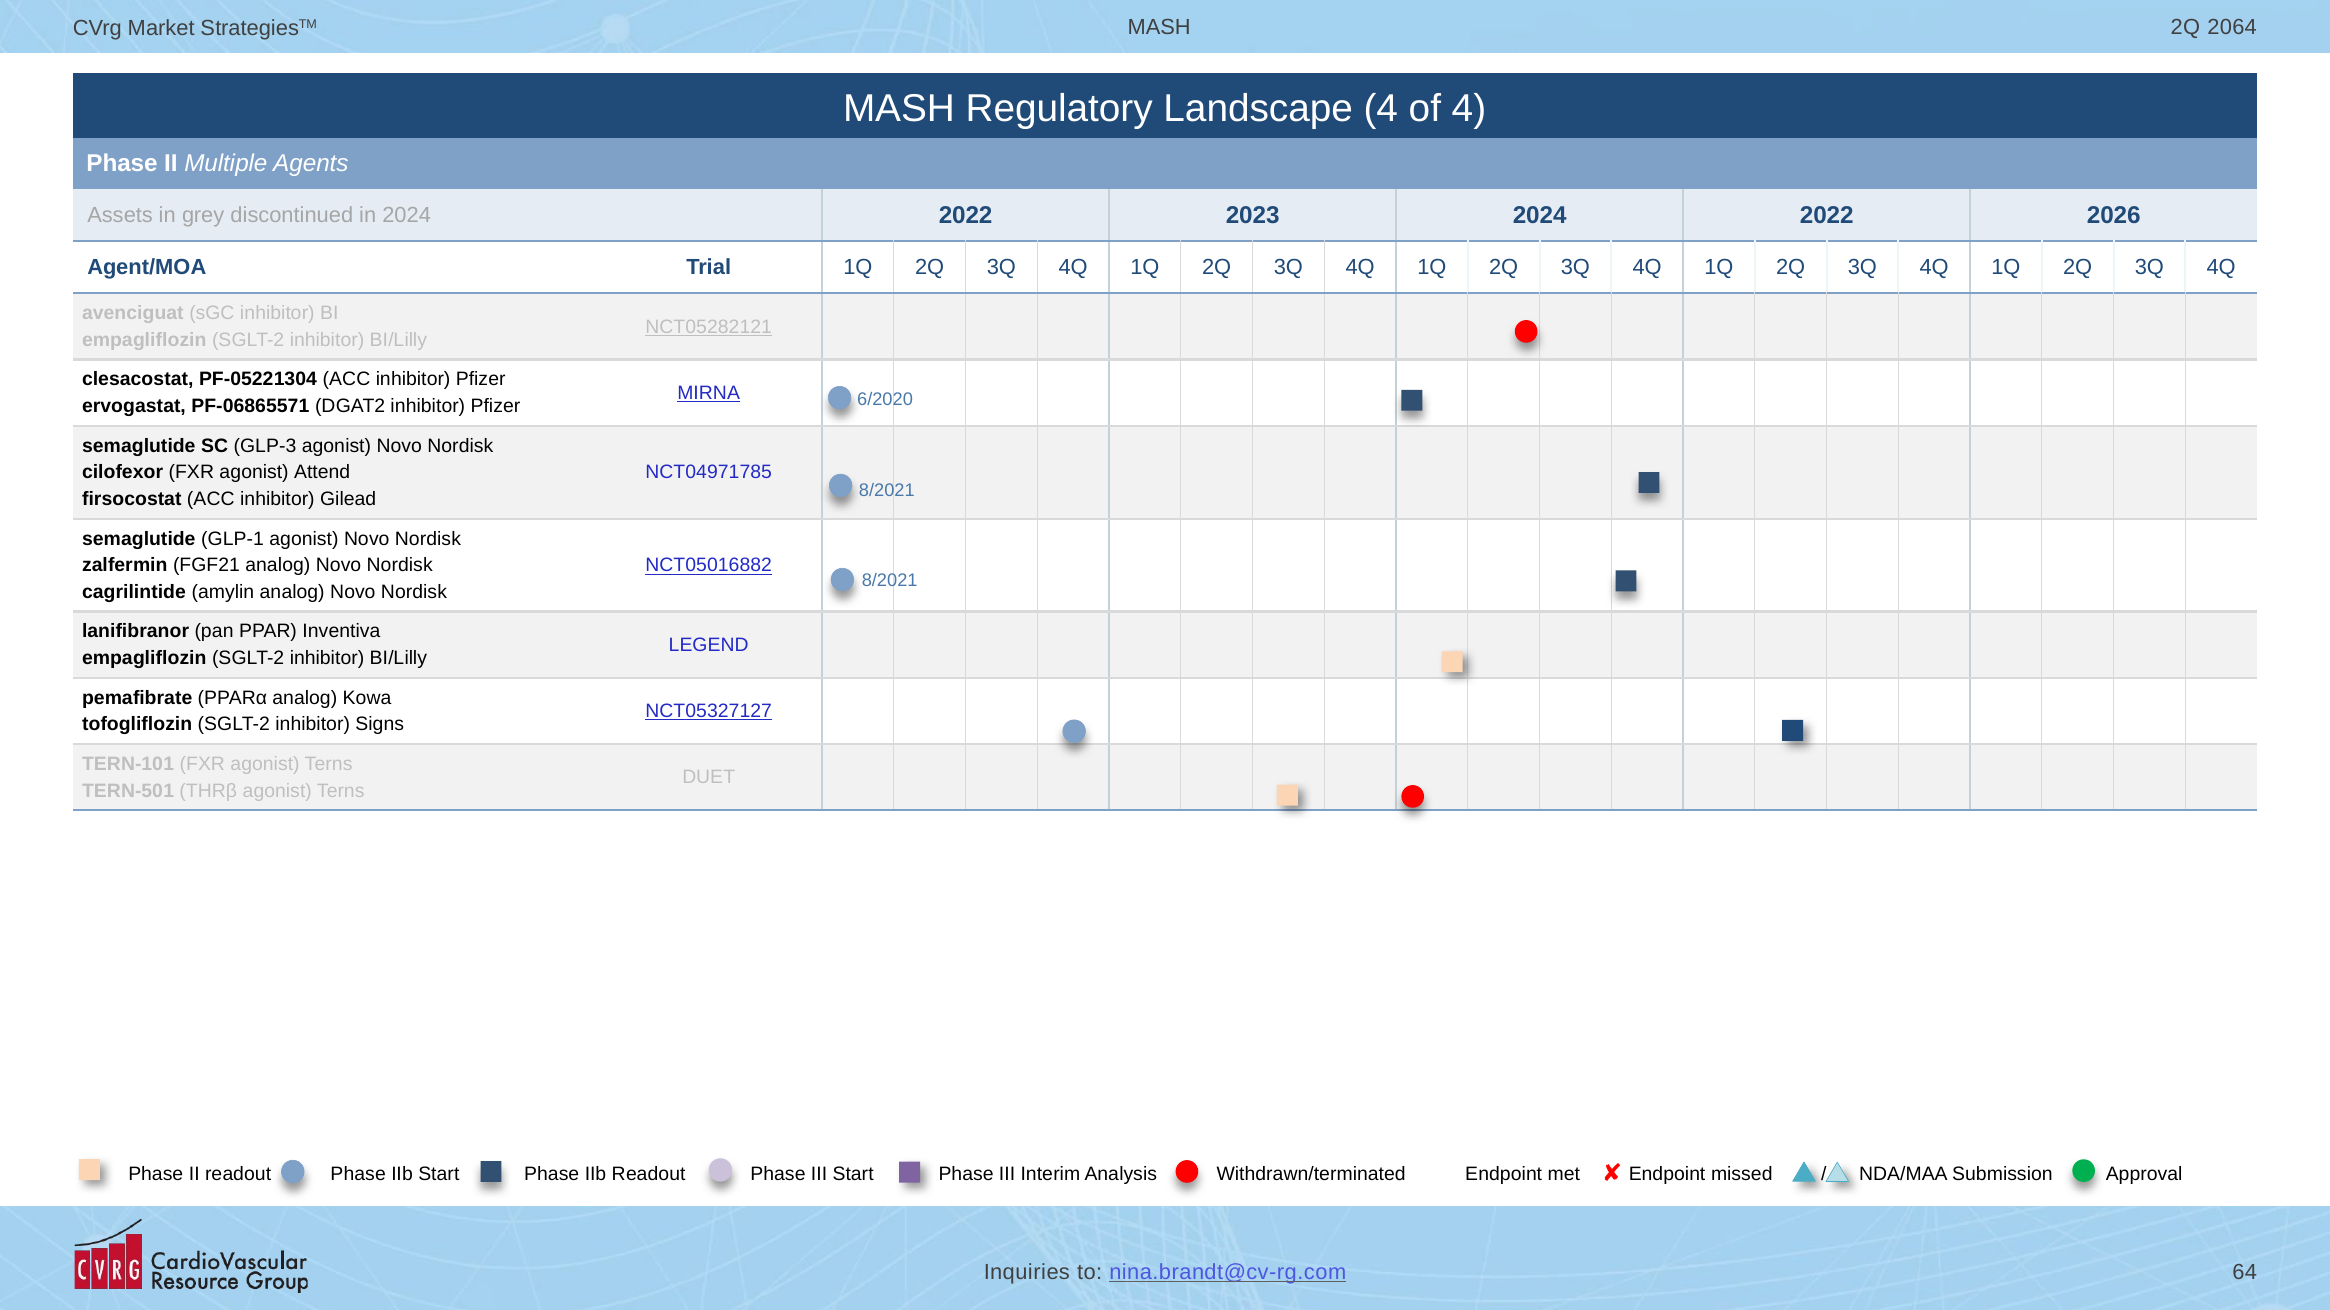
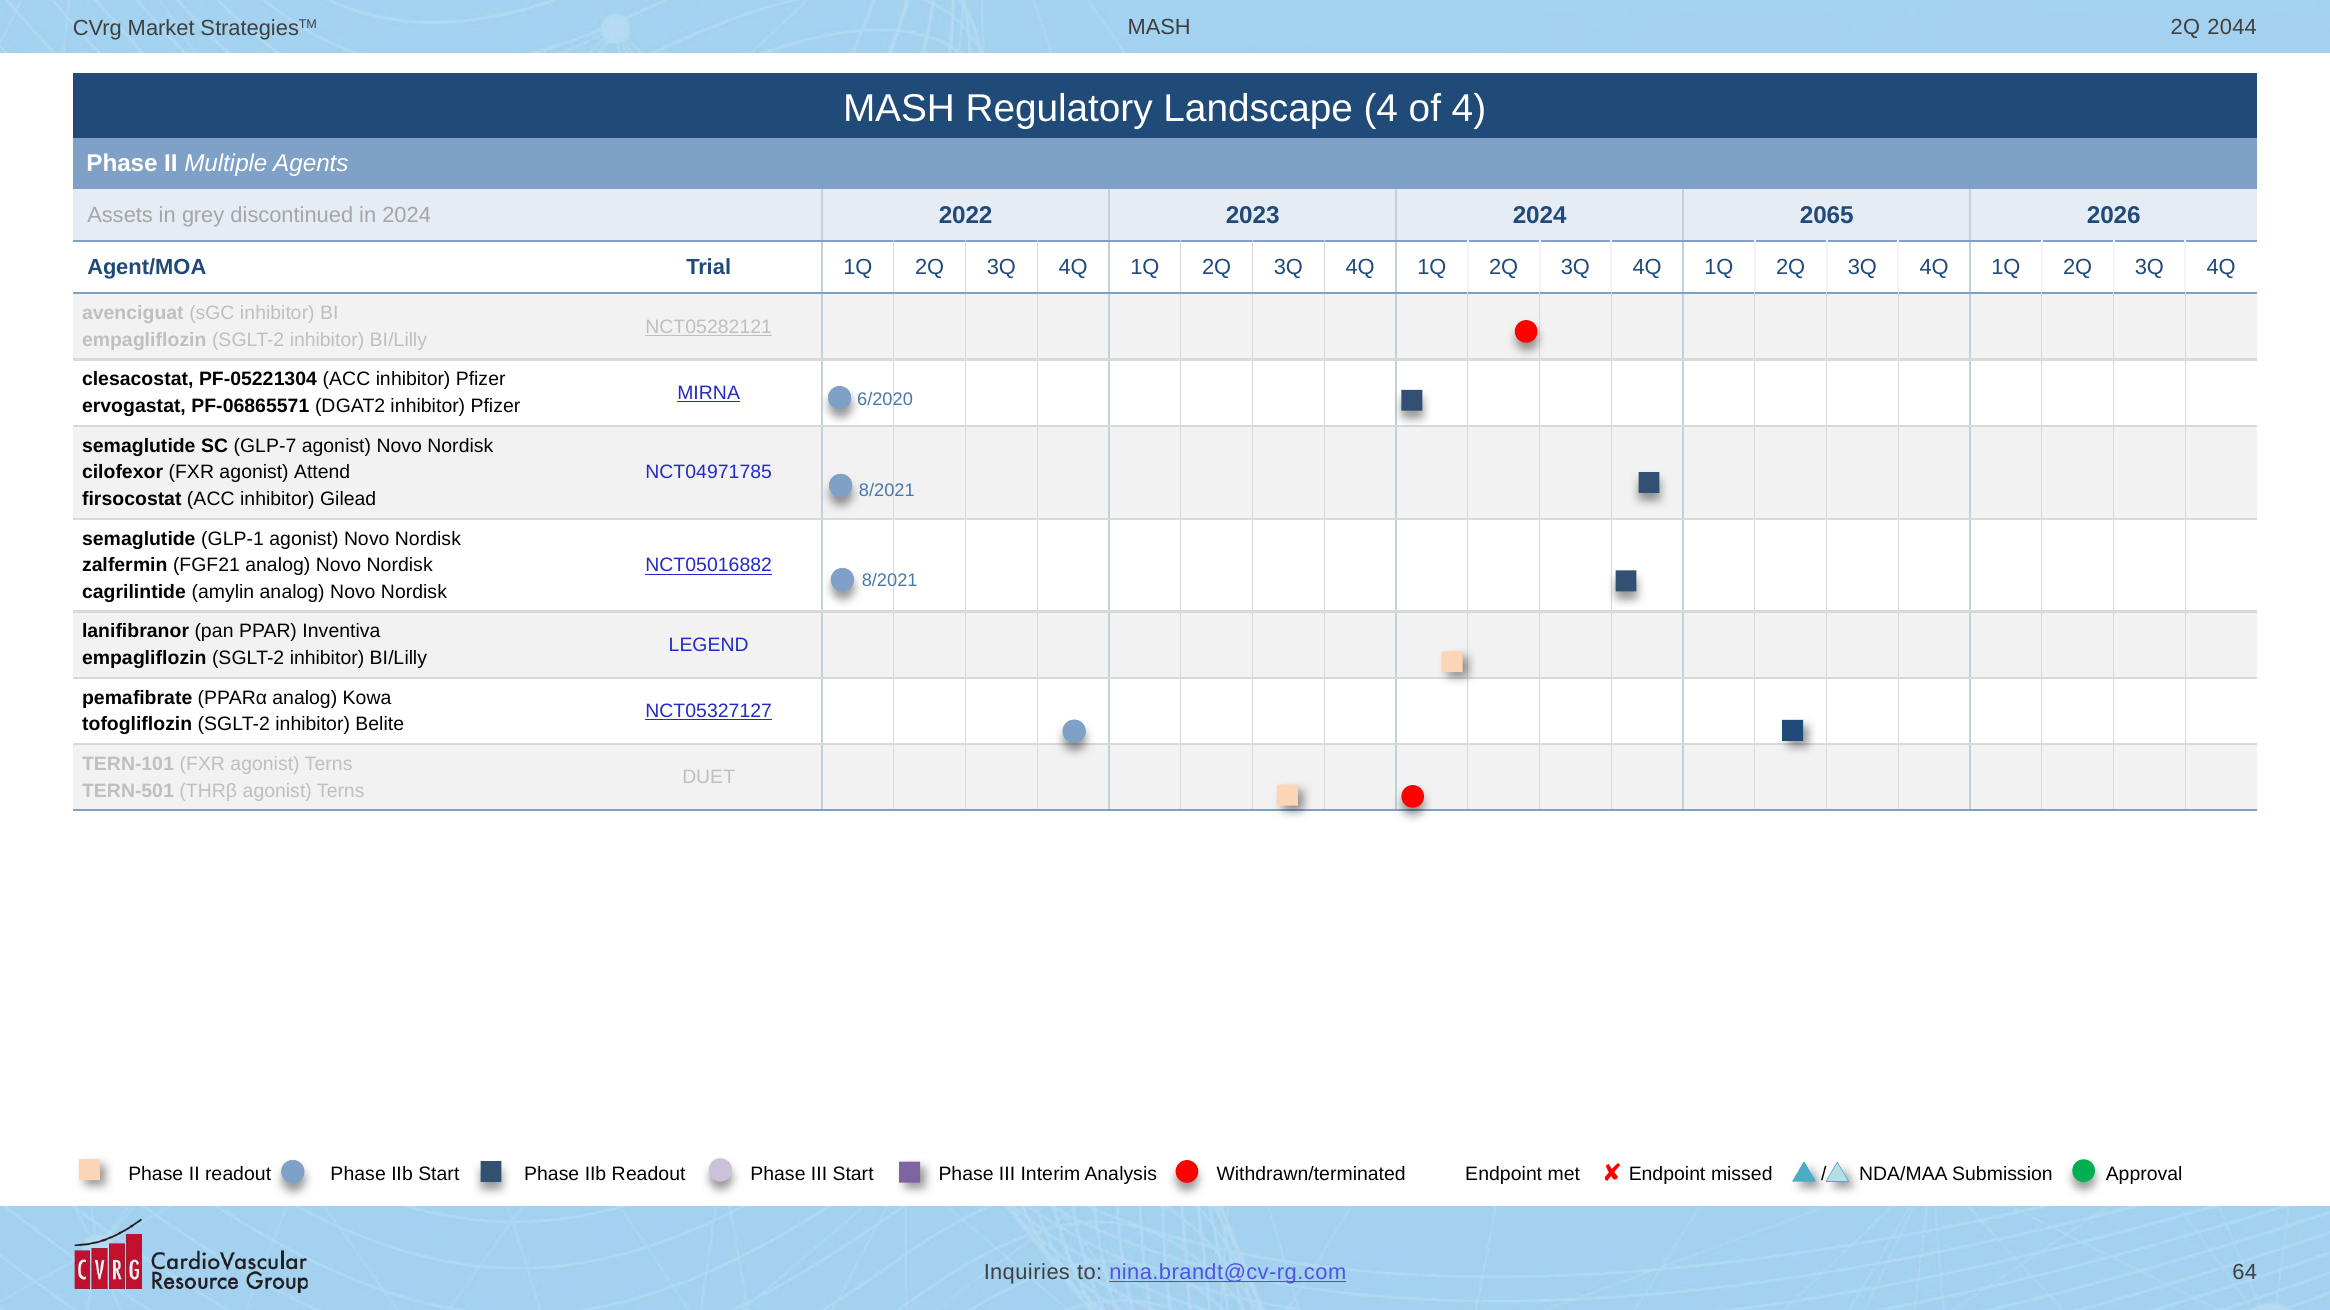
2064: 2064 -> 2044
2023 2024 2022: 2022 -> 2065
GLP-3: GLP-3 -> GLP-7
Signs: Signs -> Belite
